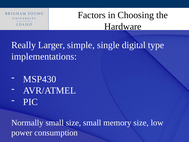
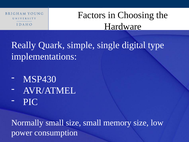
Larger: Larger -> Quark
